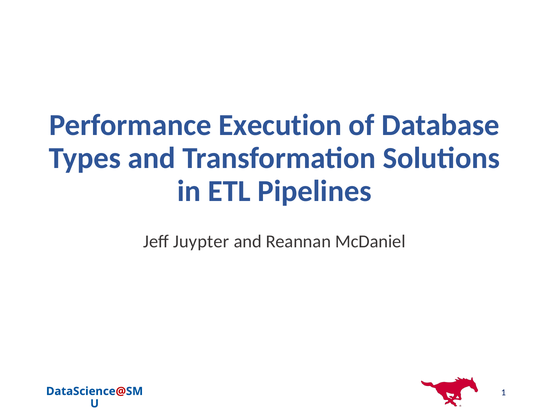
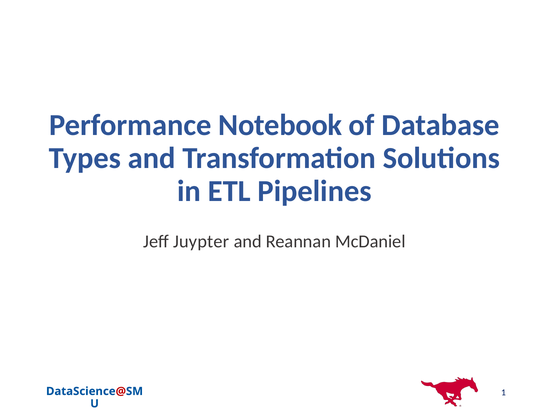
Execution: Execution -> Notebook
